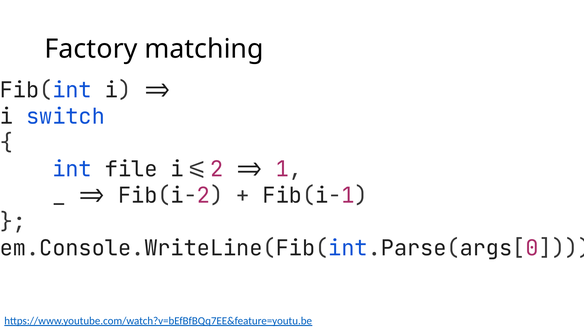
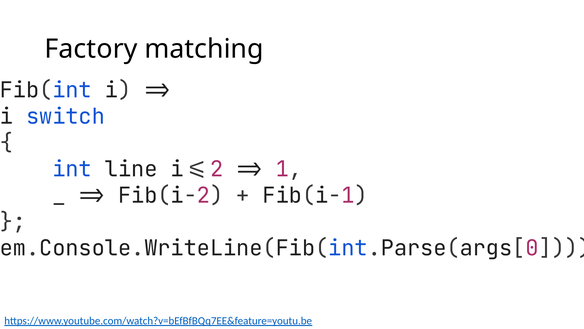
file: file -> line
